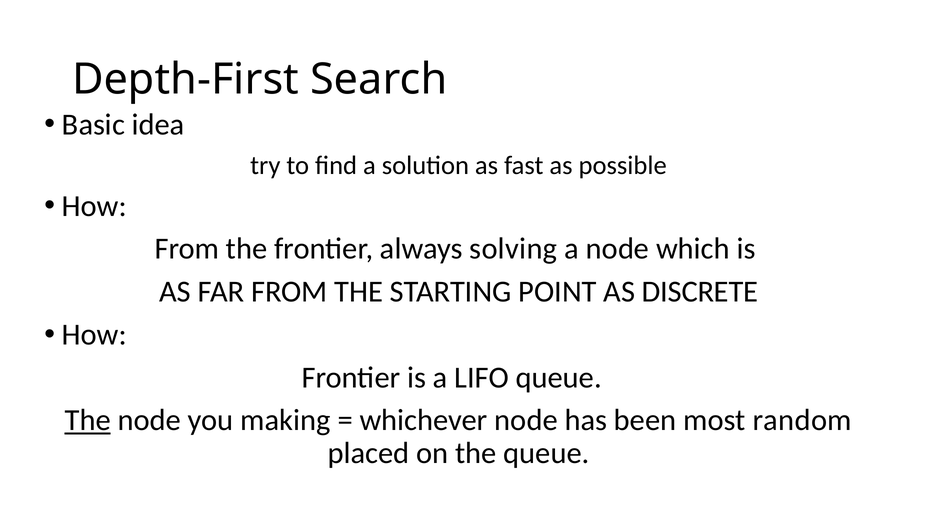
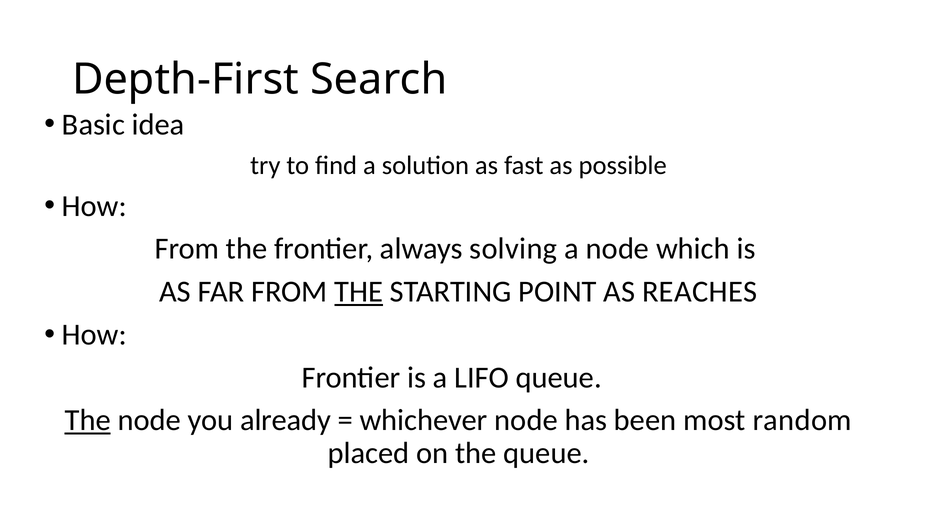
THE at (359, 292) underline: none -> present
DISCRETE: DISCRETE -> REACHES
making: making -> already
